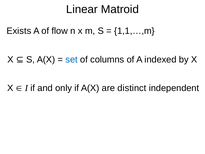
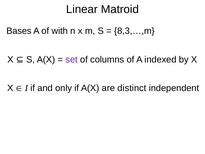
Exists: Exists -> Bases
flow: flow -> with
1,1,…,m: 1,1,…,m -> 8,3,…,m
set colour: blue -> purple
